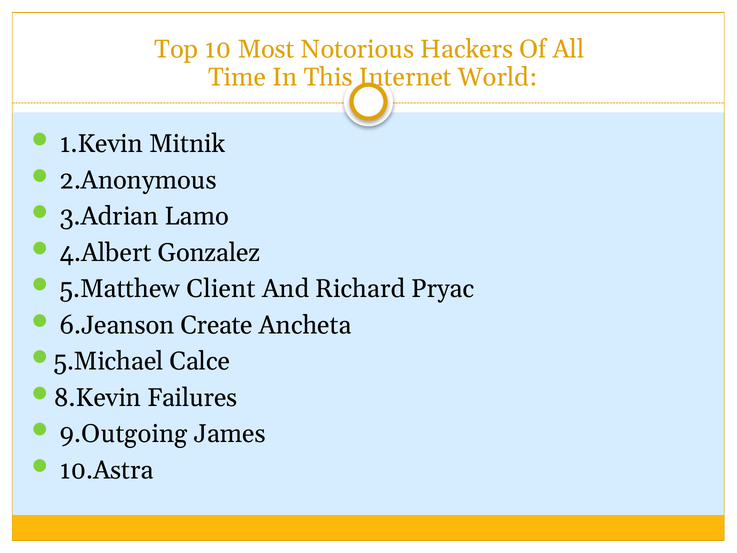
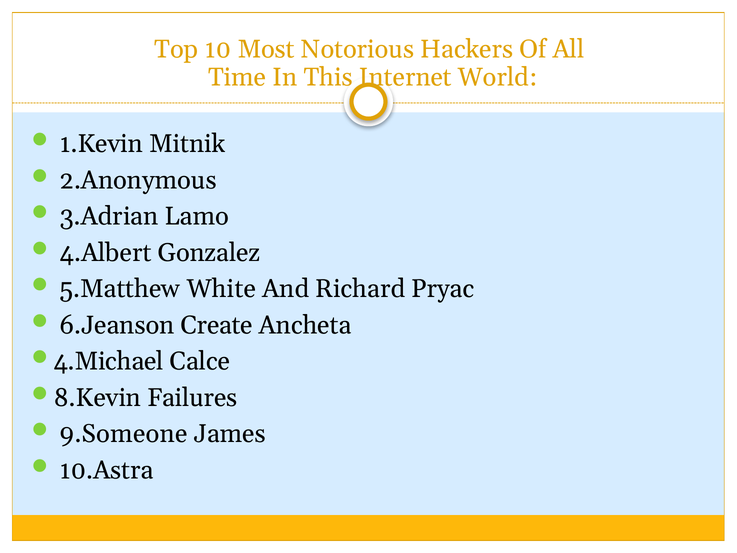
Client: Client -> White
5.Michael: 5.Michael -> 4.Michael
9.Outgoing: 9.Outgoing -> 9.Someone
